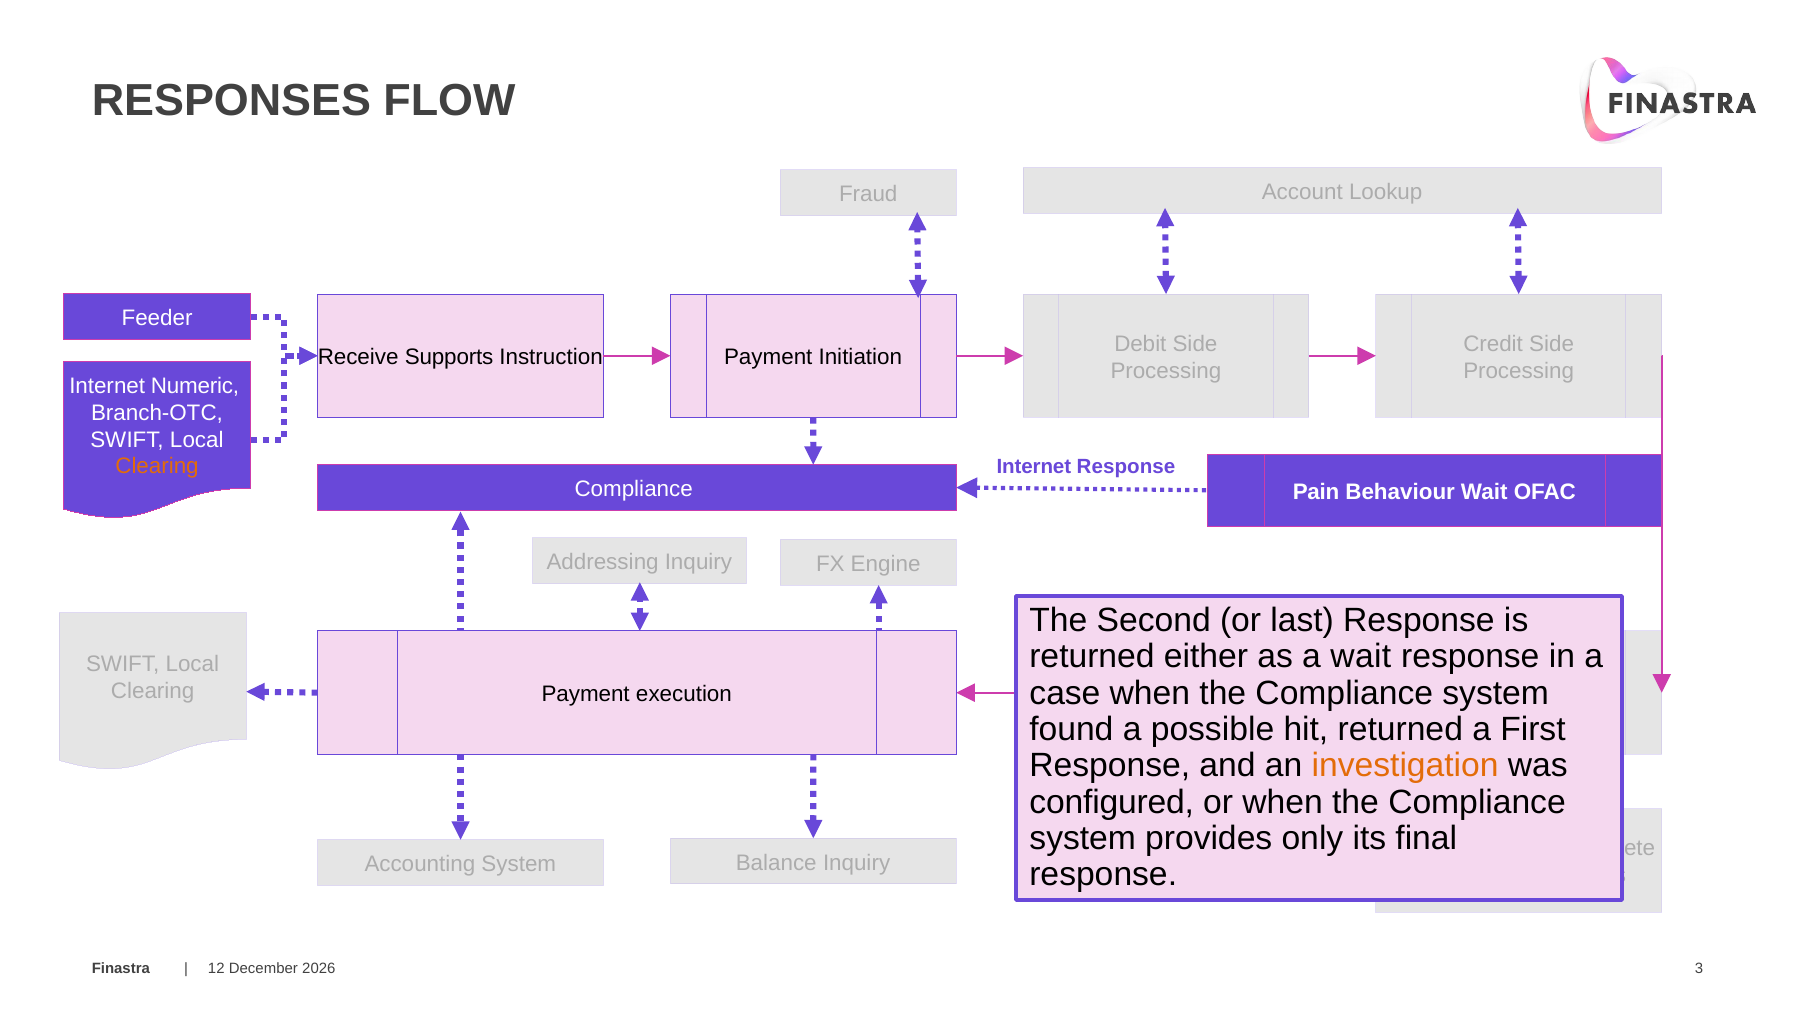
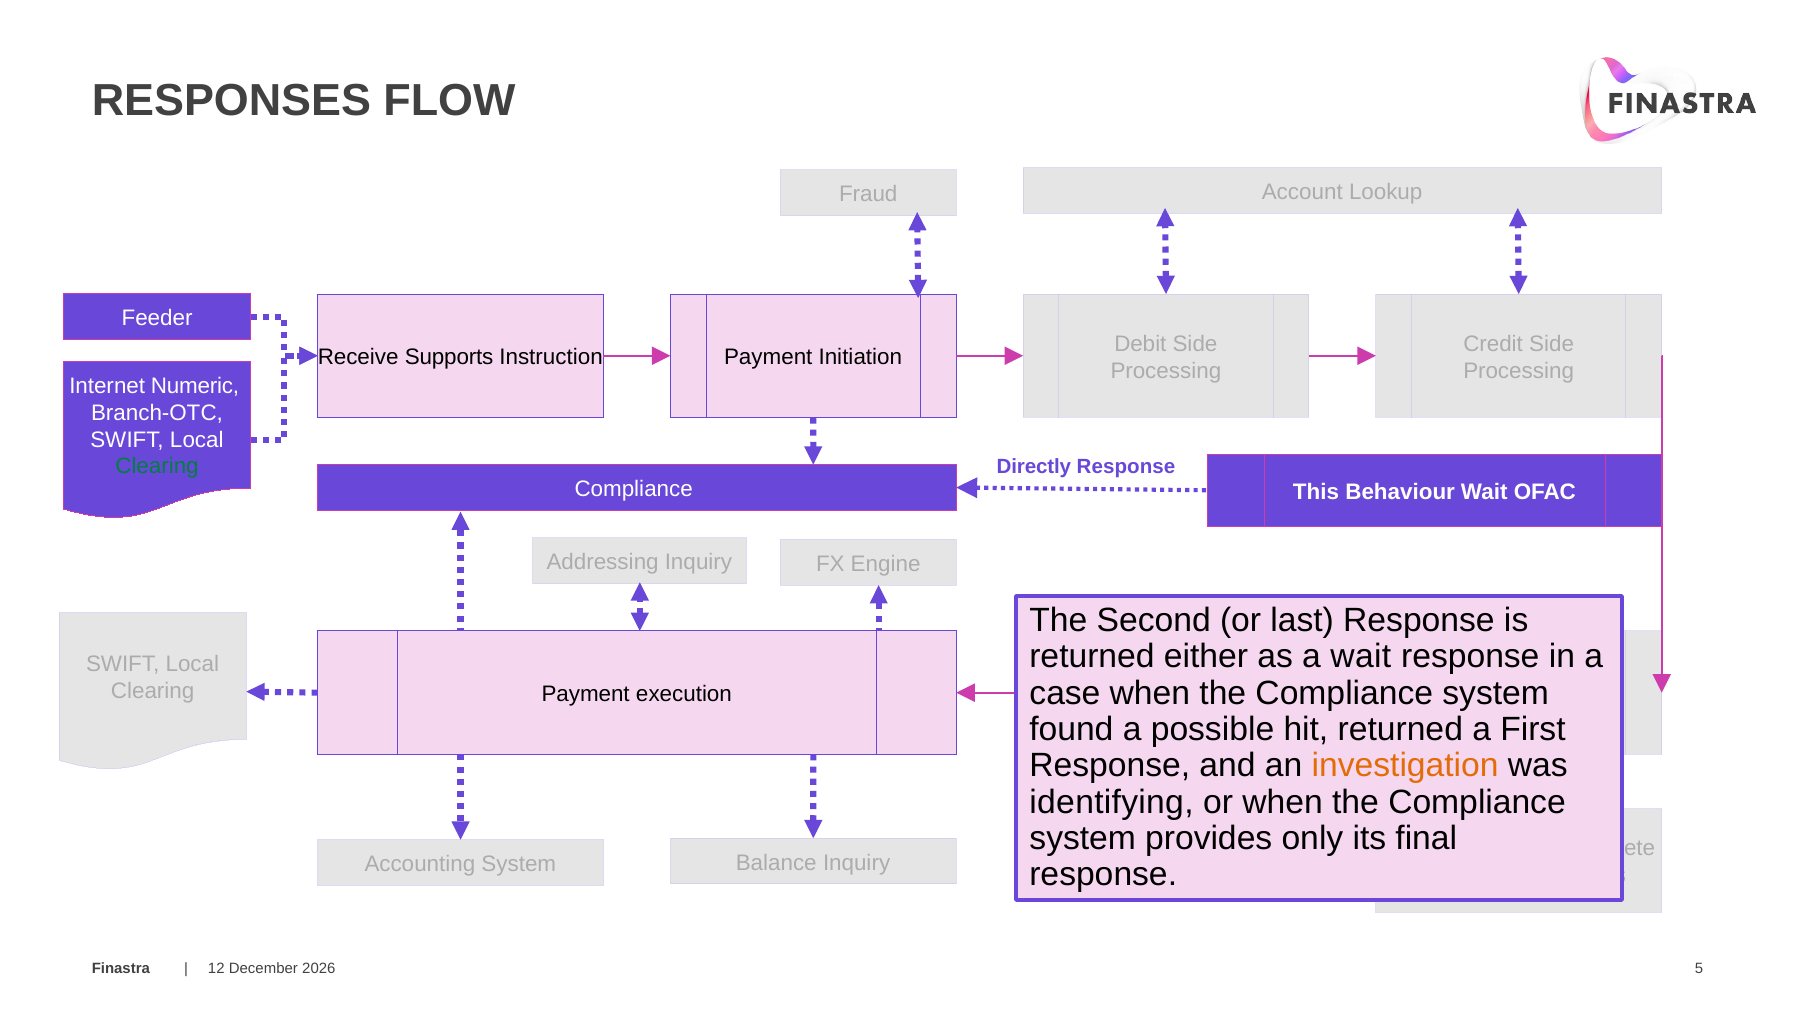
Clearing at (157, 467) colour: orange -> green
Internet at (1034, 467): Internet -> Directly
Pain: Pain -> This
configured: configured -> identifying
3: 3 -> 5
